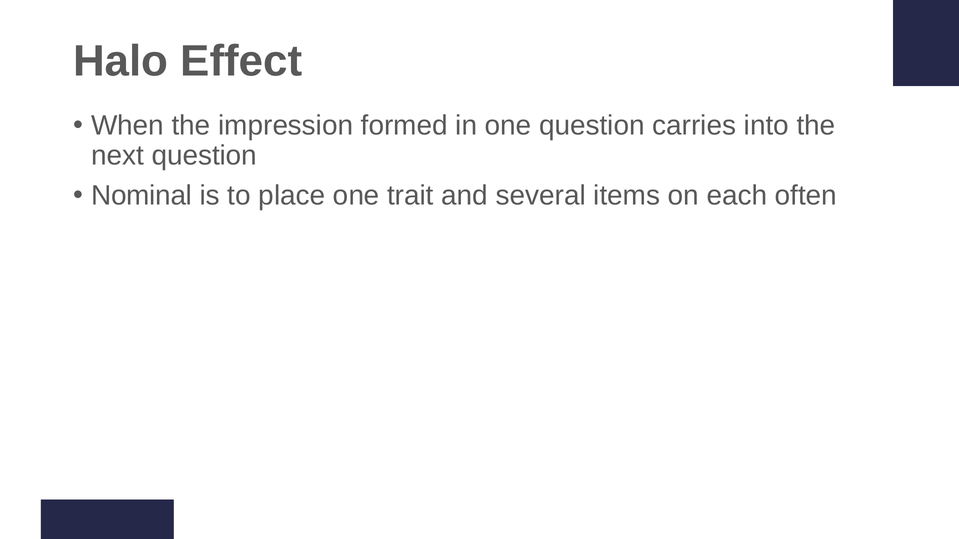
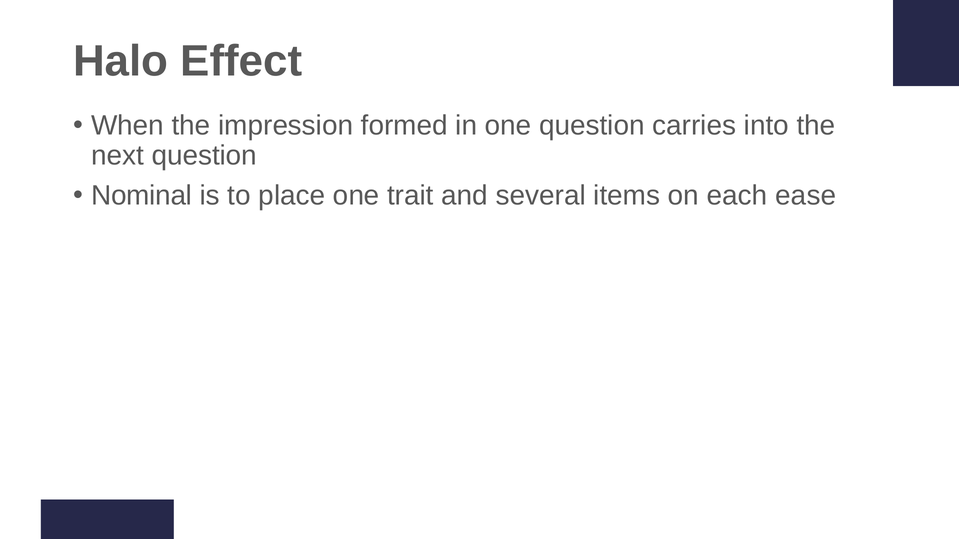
often: often -> ease
